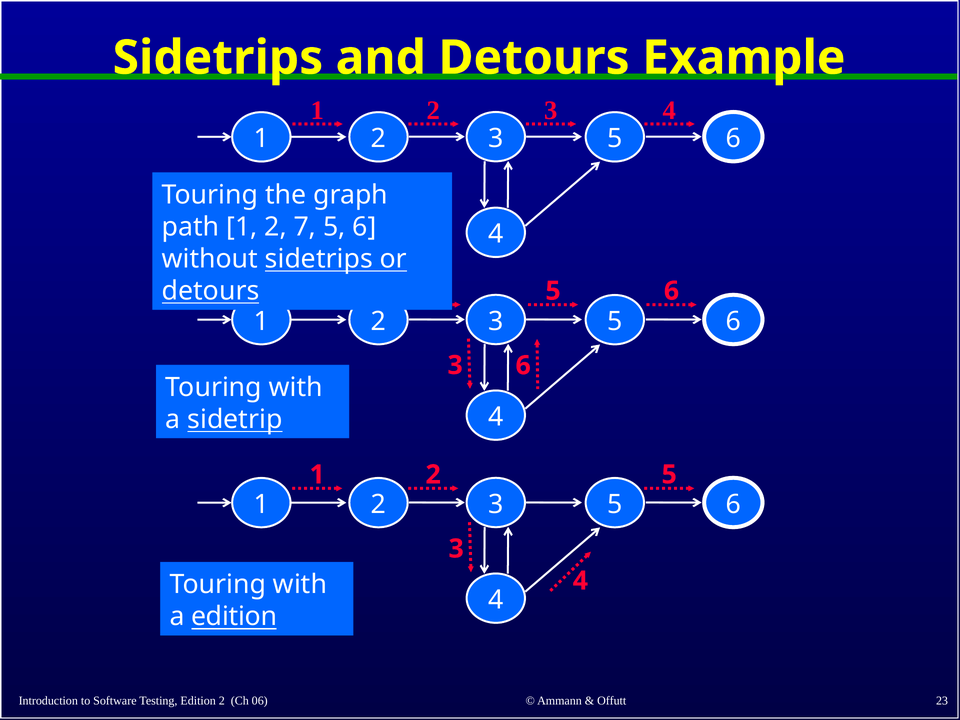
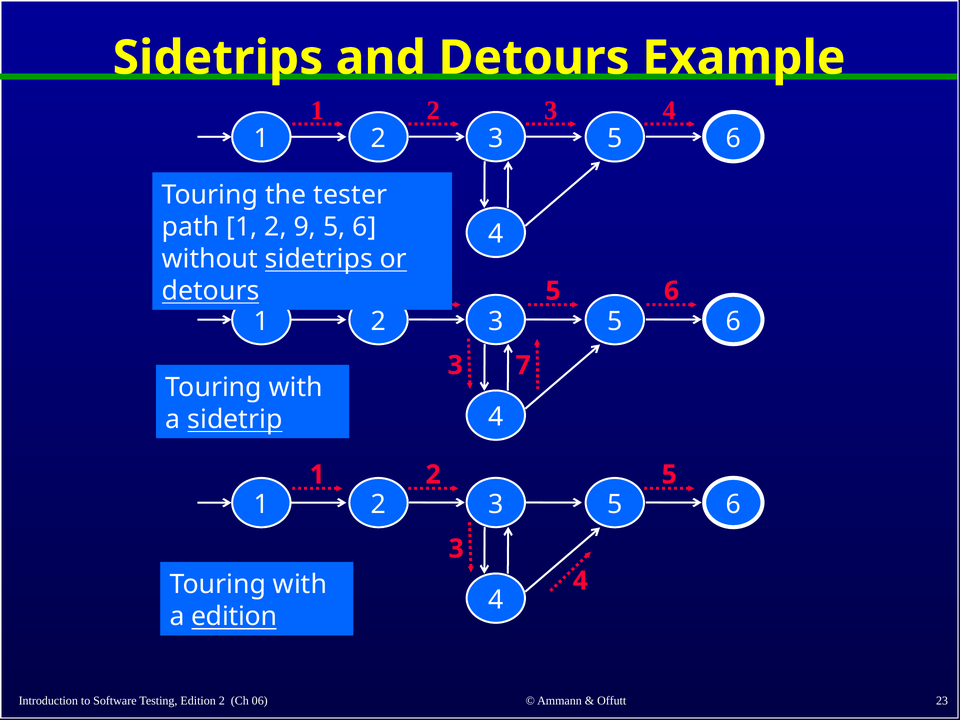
graph: graph -> tester
7: 7 -> 9
3 6: 6 -> 7
